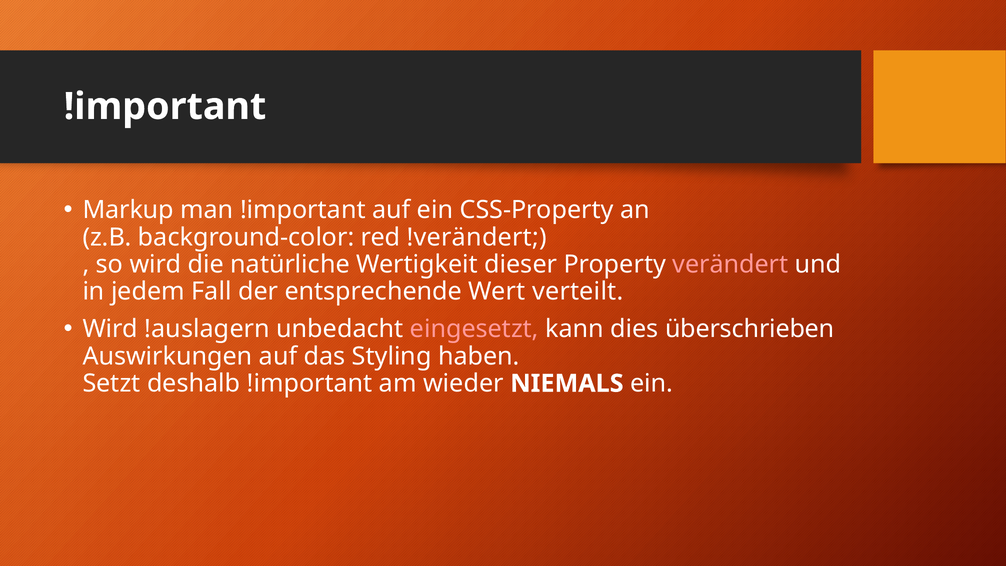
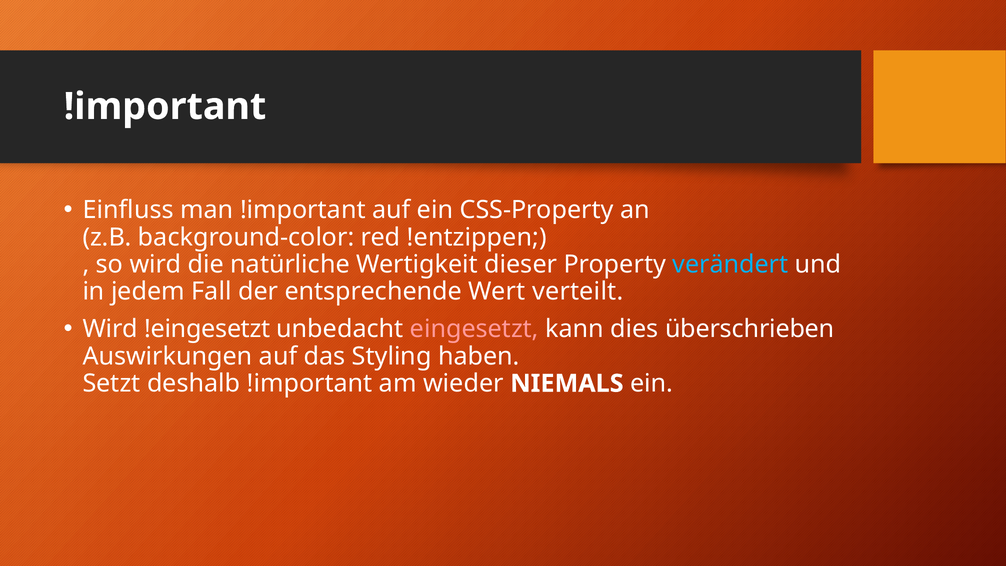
Markup: Markup -> Einfluss
!verändert: !verändert -> !entzippen
verändert colour: pink -> light blue
!auslagern: !auslagern -> !eingesetzt
